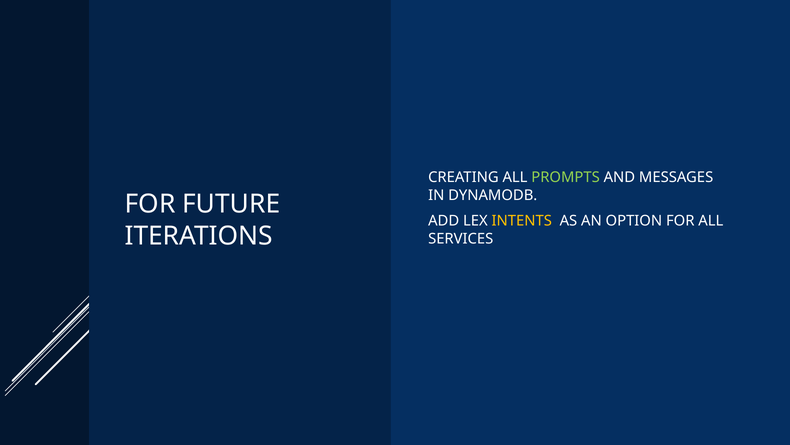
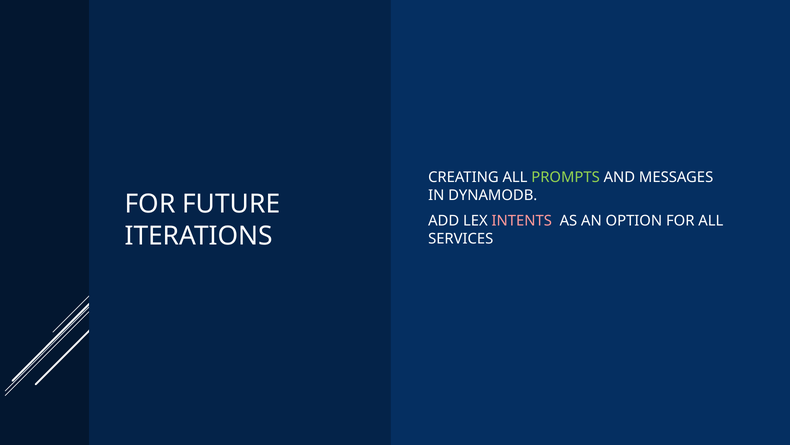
INTENTS colour: yellow -> pink
